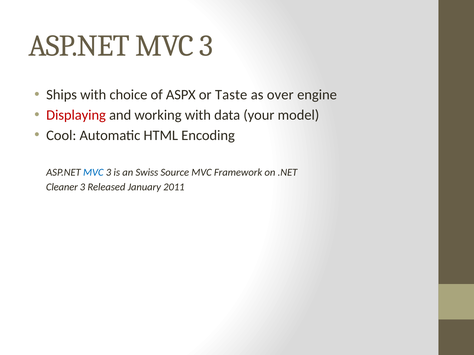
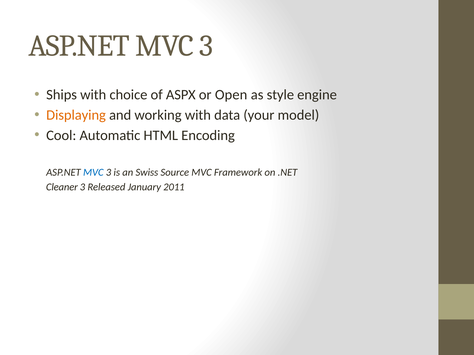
Taste: Taste -> Open
over: over -> style
Displaying colour: red -> orange
